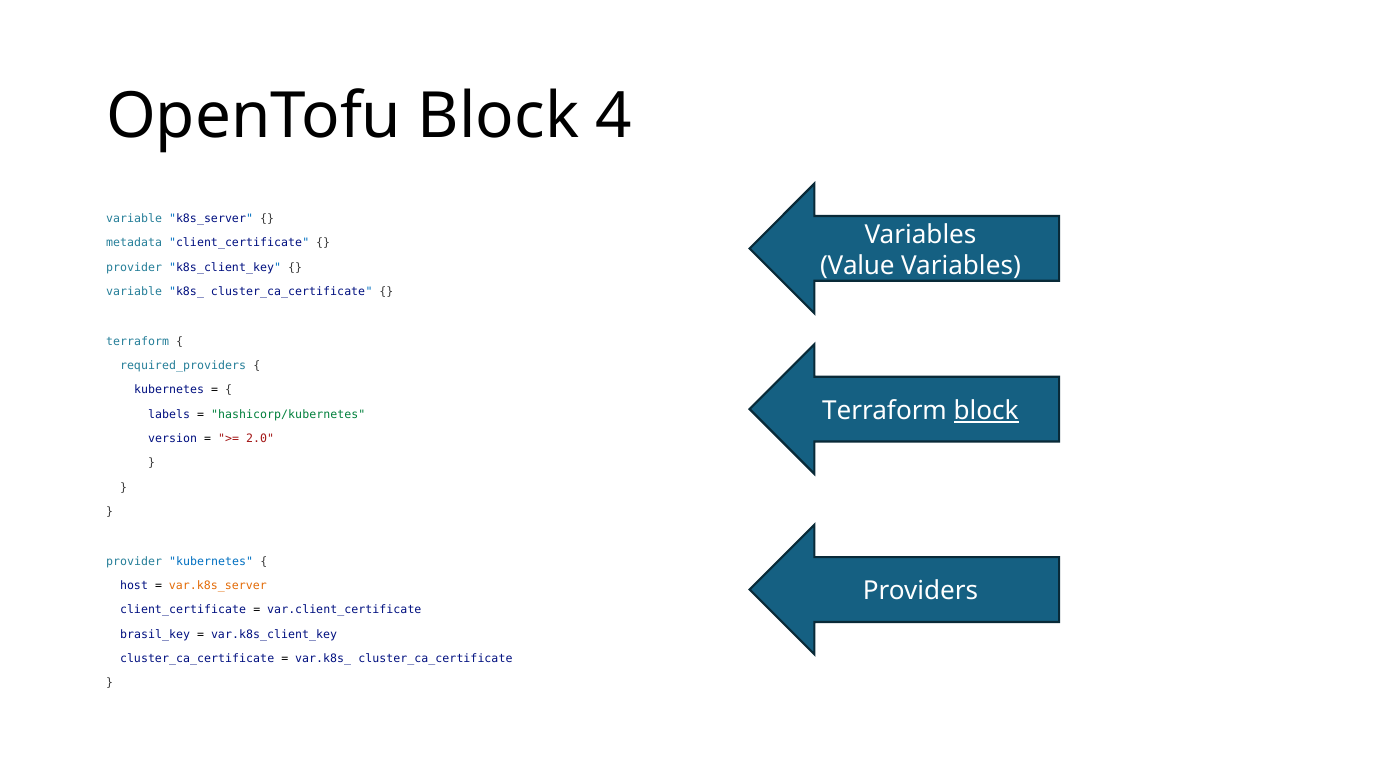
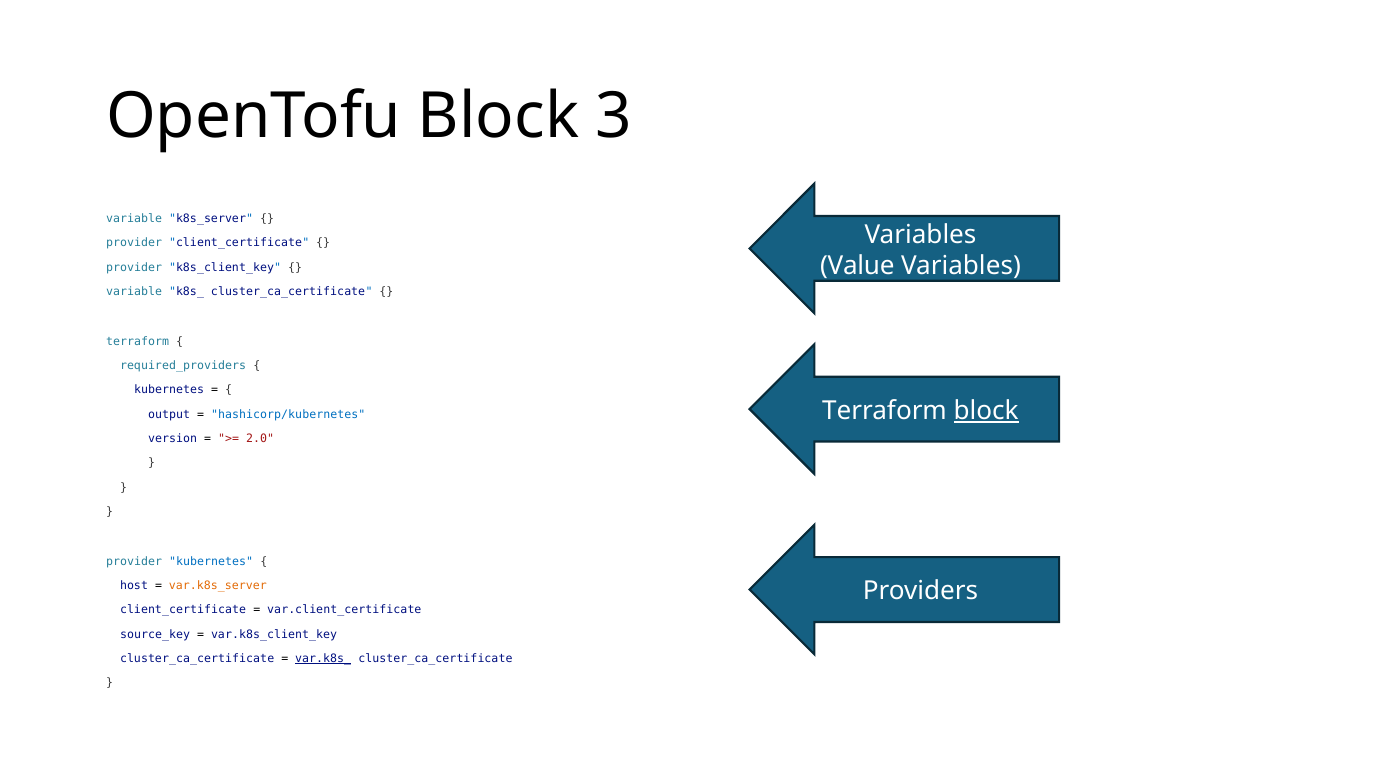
4: 4 -> 3
metadata at (134, 243): metadata -> provider
labels: labels -> output
hashicorp/kubernetes colour: green -> blue
brasil_key: brasil_key -> source_key
var.k8s_ underline: none -> present
